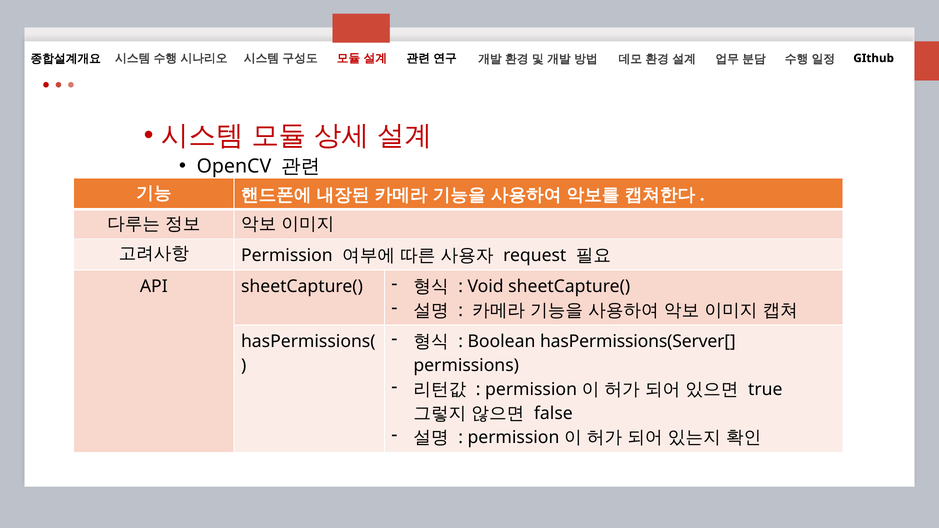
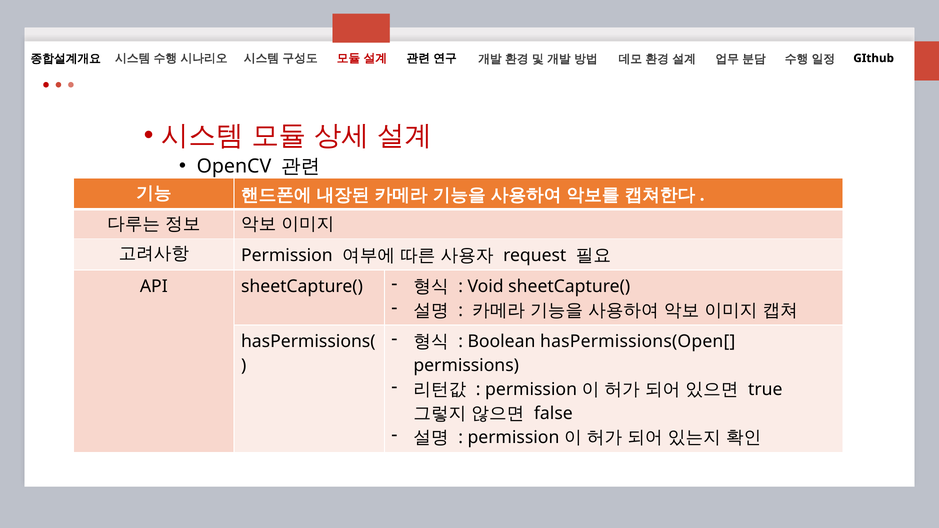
hasPermissions(Server[: hasPermissions(Server[ -> hasPermissions(Open[
